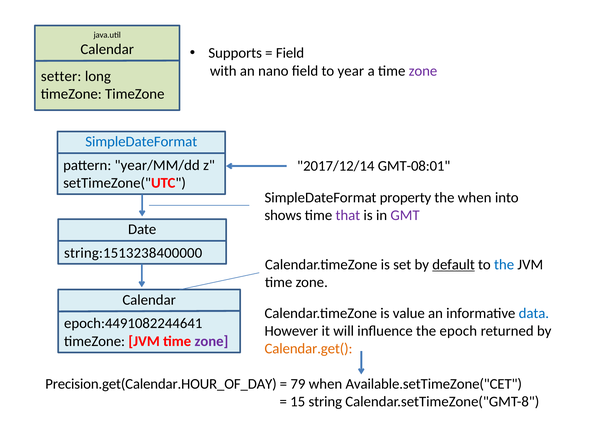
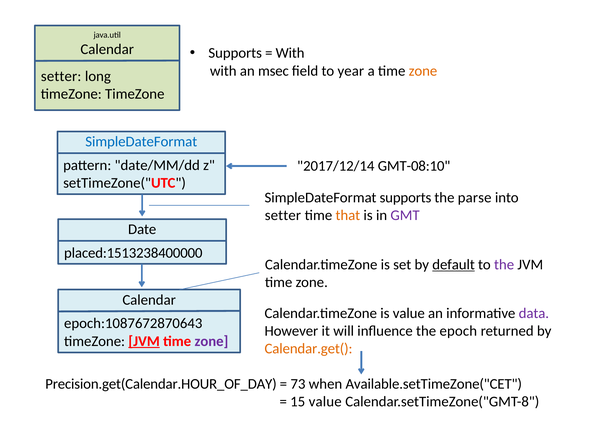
Field at (290, 53): Field -> With
nano: nano -> msec
zone at (423, 71) colour: purple -> orange
year/MM/dd: year/MM/dd -> date/MM/dd
GMT-08:01: GMT-08:01 -> GMT-08:10
SimpleDateFormat property: property -> supports
the when: when -> parse
shows at (283, 215): shows -> setter
that colour: purple -> orange
string:1513238400000: string:1513238400000 -> placed:1513238400000
the at (504, 265) colour: blue -> purple
data colour: blue -> purple
epoch:4491082244641: epoch:4491082244641 -> epoch:1087672870643
JVM at (144, 341) underline: none -> present
79: 79 -> 73
15 string: string -> value
